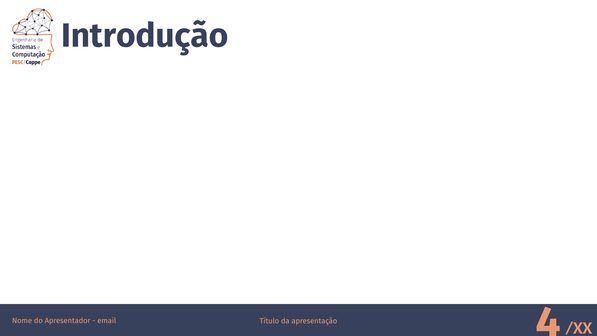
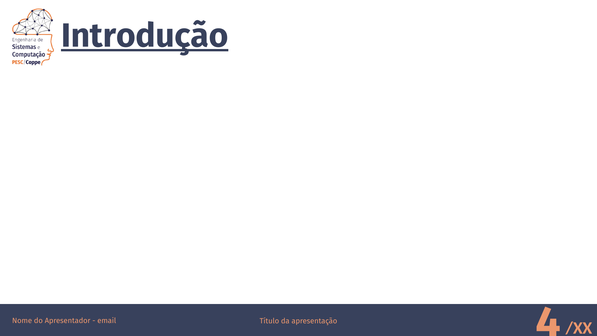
Introdução underline: none -> present
